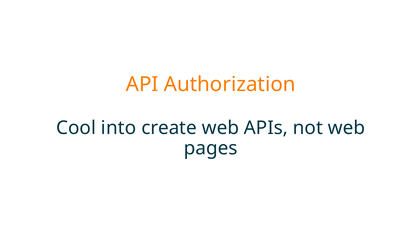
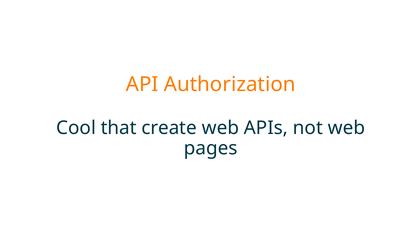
into: into -> that
